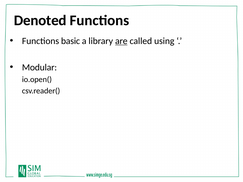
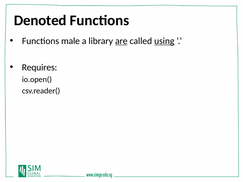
basic: basic -> male
using underline: none -> present
Modular: Modular -> Requires
